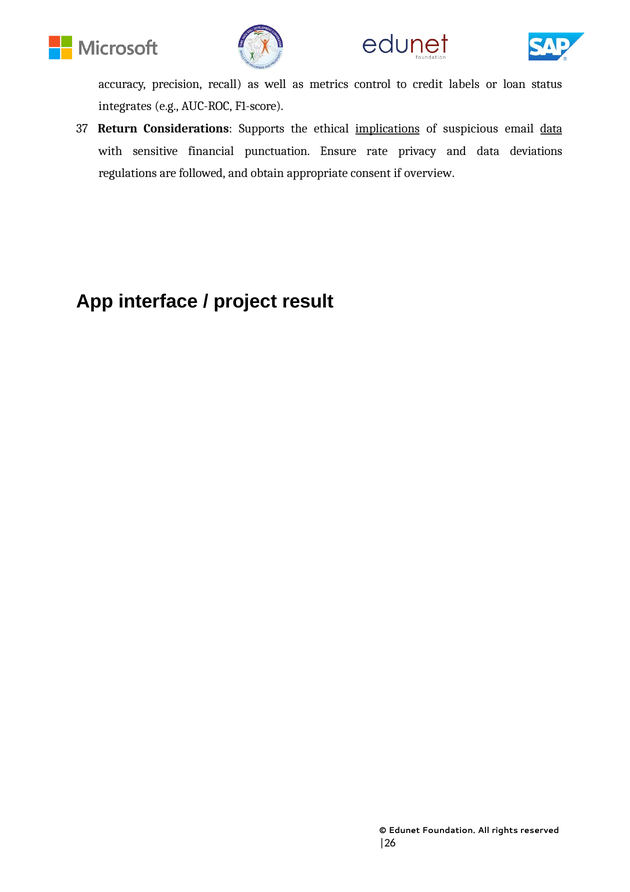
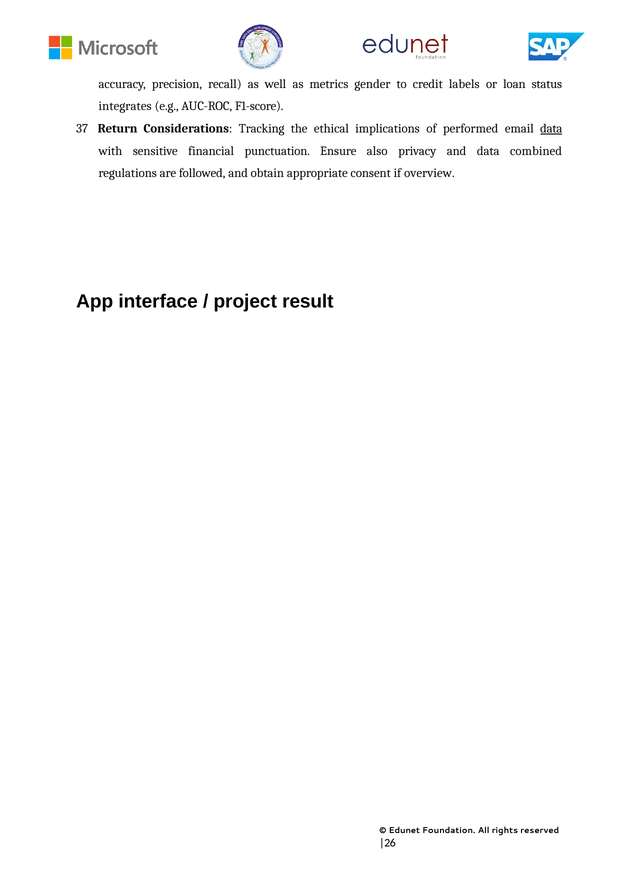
control: control -> gender
Supports: Supports -> Tracking
implications underline: present -> none
suspicious: suspicious -> performed
rate: rate -> also
deviations: deviations -> combined
